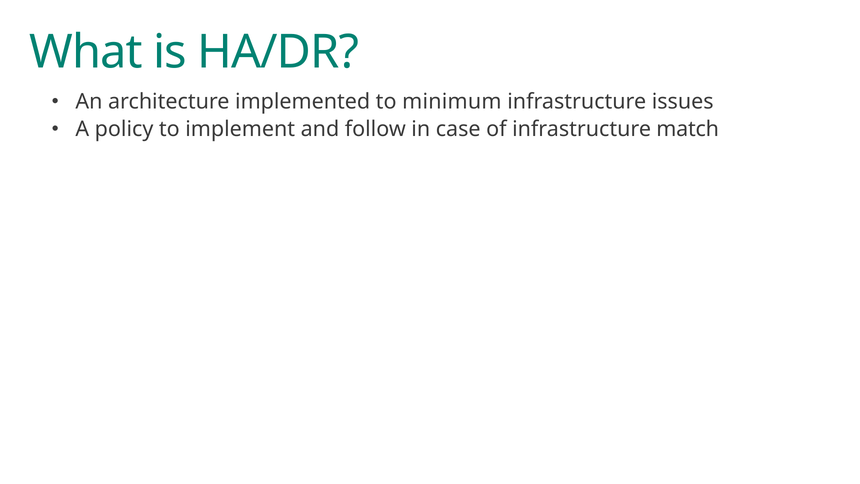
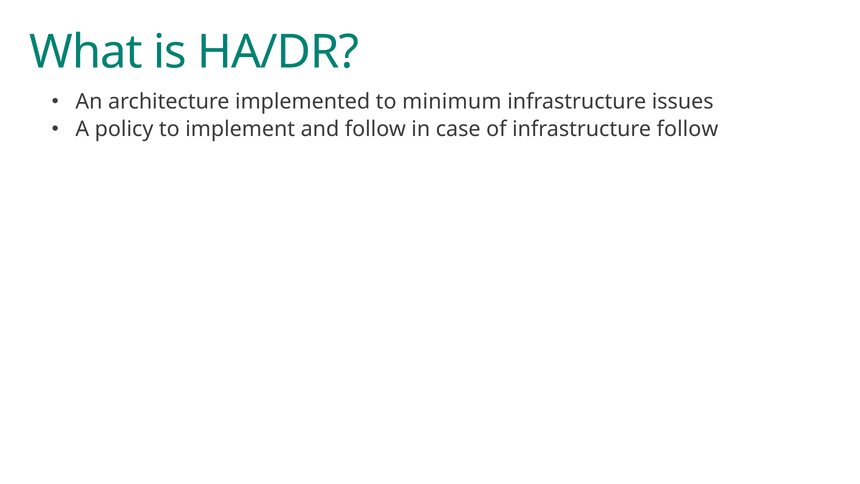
infrastructure match: match -> follow
